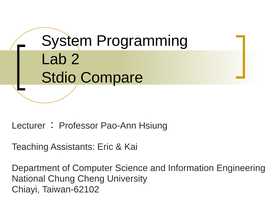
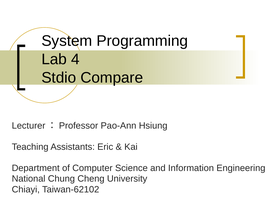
2: 2 -> 4
